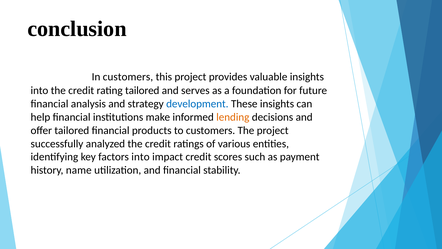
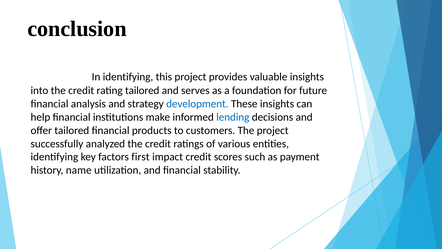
In customers: customers -> identifying
lending colour: orange -> blue
factors into: into -> first
